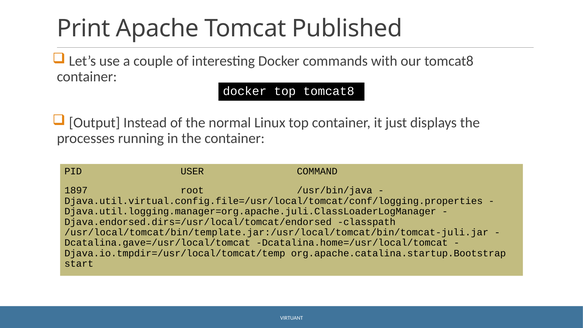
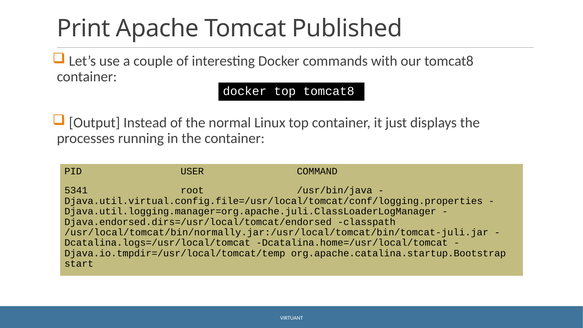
1897: 1897 -> 5341
/usr/local/tomcat/bin/template.jar:/usr/local/tomcat/bin/tomcat-juli.jar: /usr/local/tomcat/bin/template.jar:/usr/local/tomcat/bin/tomcat-juli.jar -> /usr/local/tomcat/bin/normally.jar:/usr/local/tomcat/bin/tomcat-juli.jar
Dcatalina.gave=/usr/local/tomcat: Dcatalina.gave=/usr/local/tomcat -> Dcatalina.logs=/usr/local/tomcat
